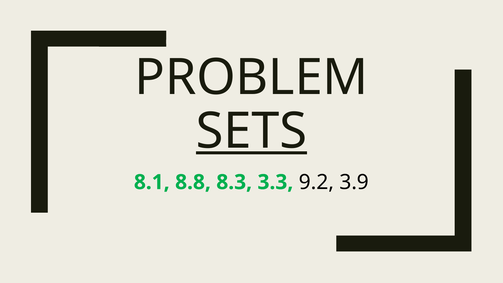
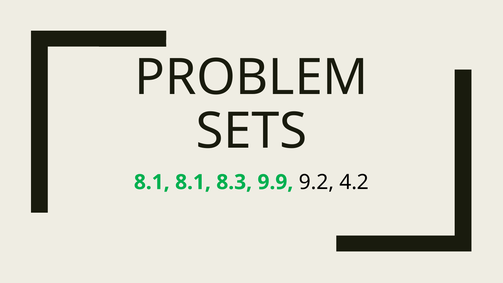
SETS underline: present -> none
8.1 8.8: 8.8 -> 8.1
3.3: 3.3 -> 9.9
3.9: 3.9 -> 4.2
